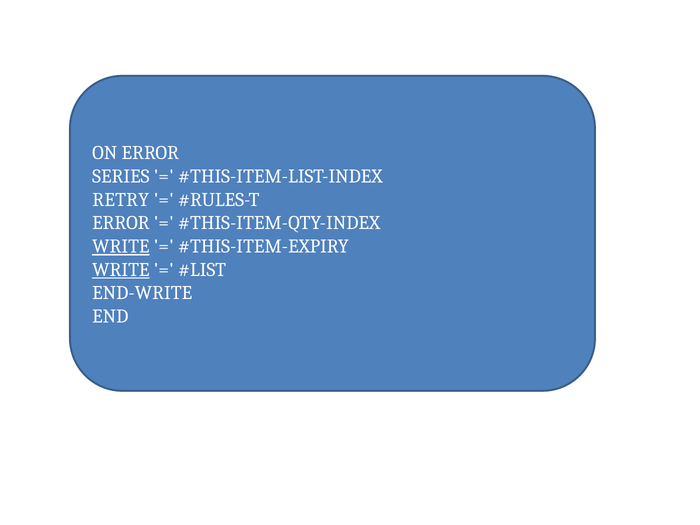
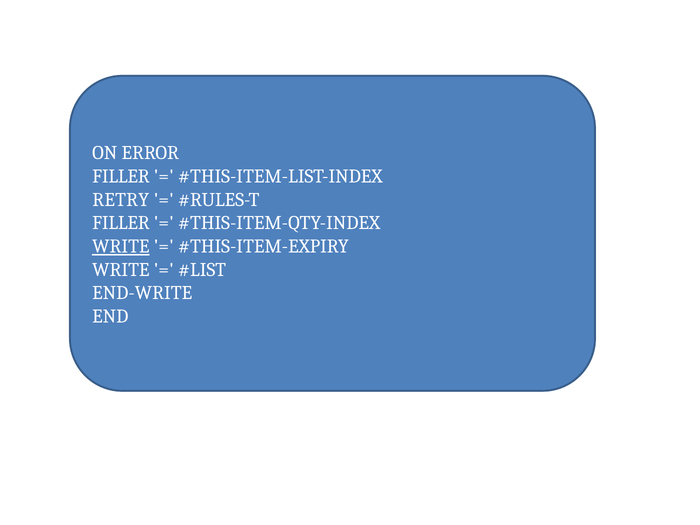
SERIES at (121, 176): SERIES -> FILLER
ERROR at (121, 223): ERROR -> FILLER
WRITE at (121, 270) underline: present -> none
